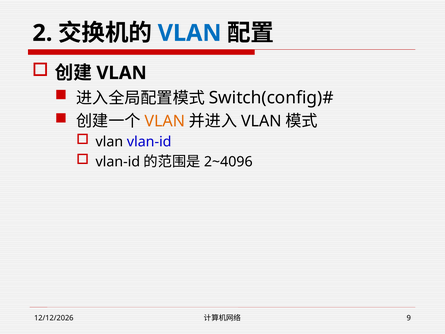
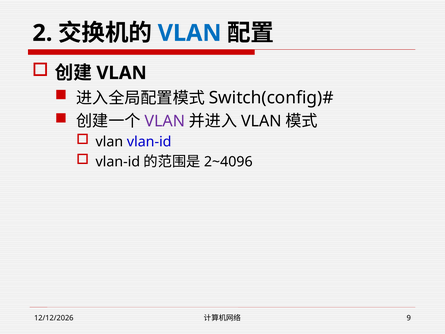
VLAN at (165, 121) colour: orange -> purple
